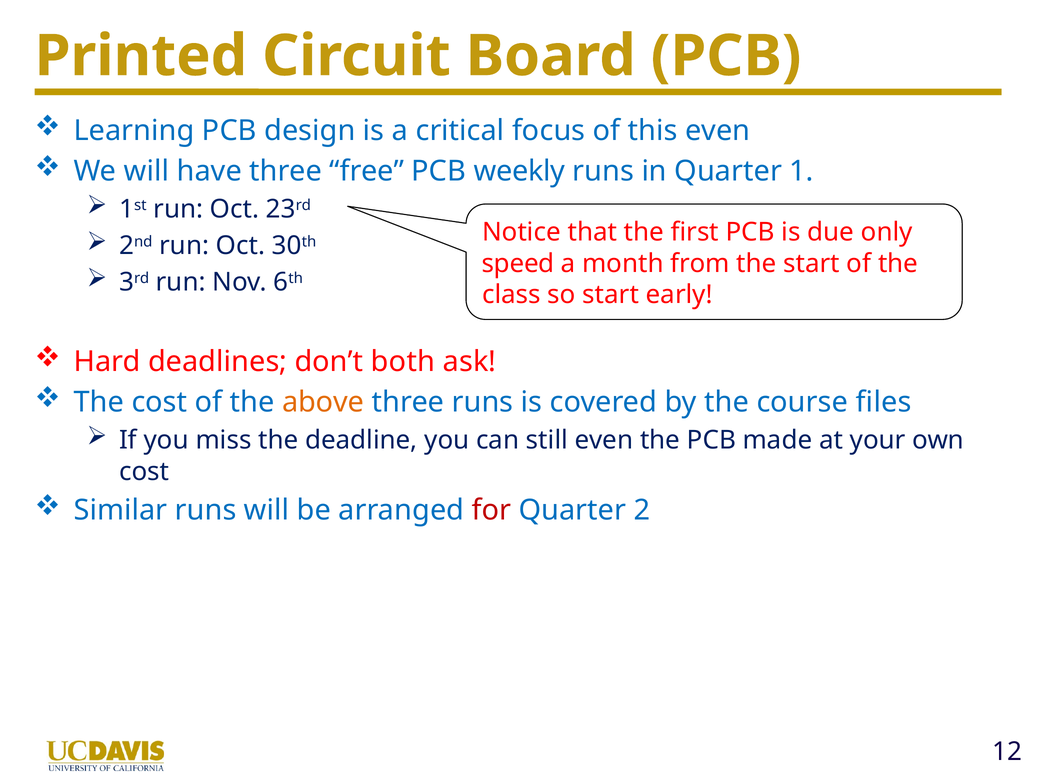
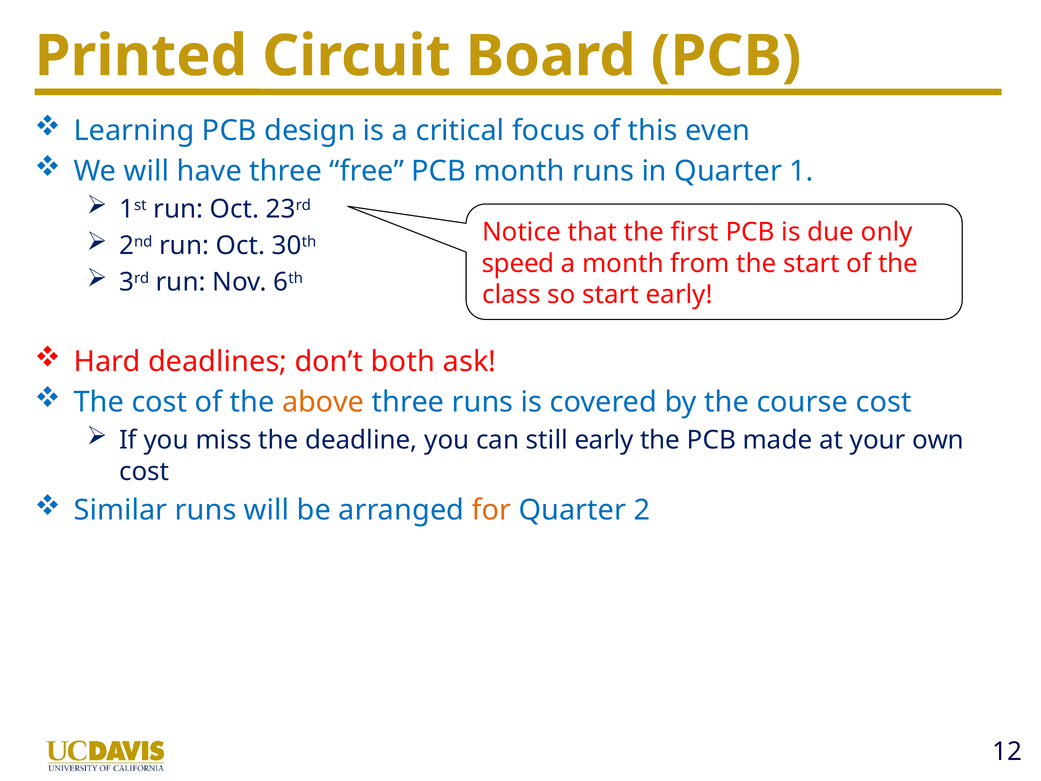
PCB weekly: weekly -> month
course files: files -> cost
still even: even -> early
for colour: red -> orange
